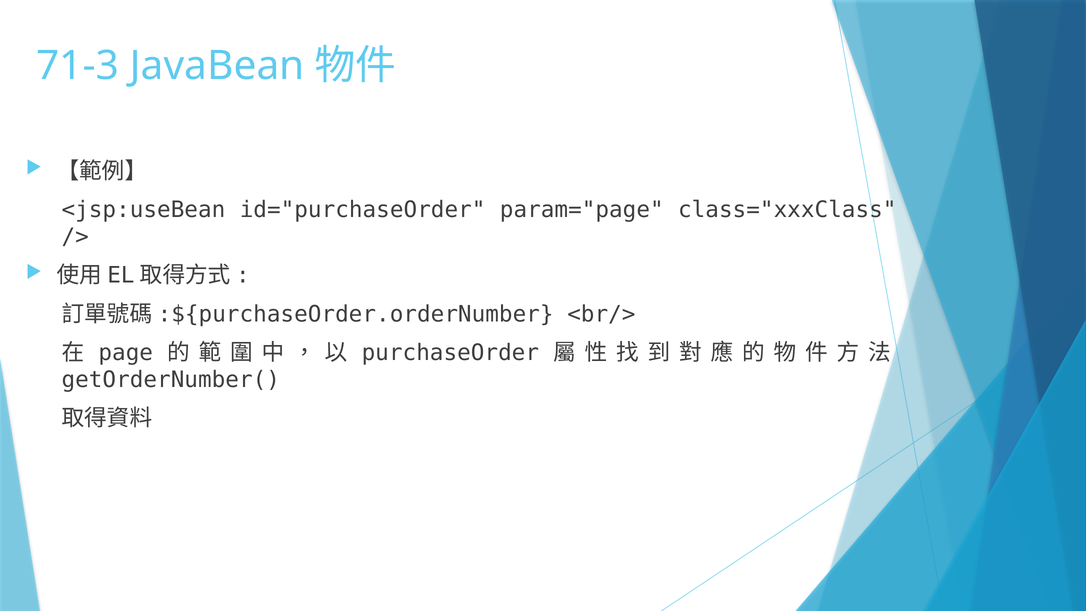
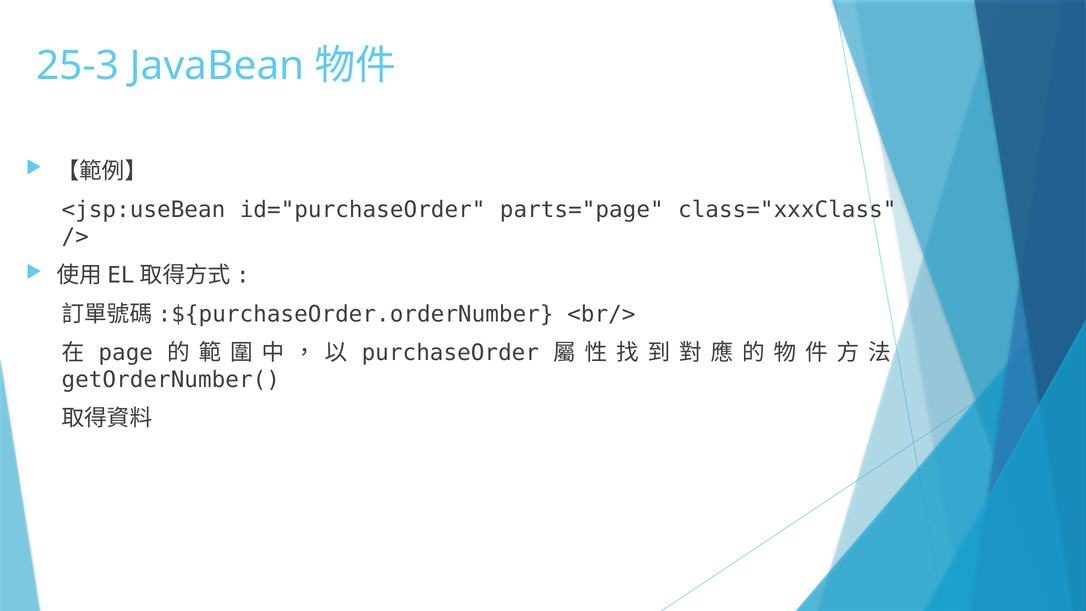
71-3: 71-3 -> 25-3
param="page: param="page -> parts="page
